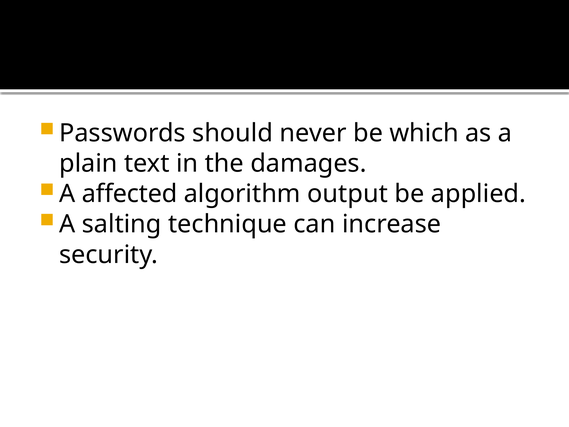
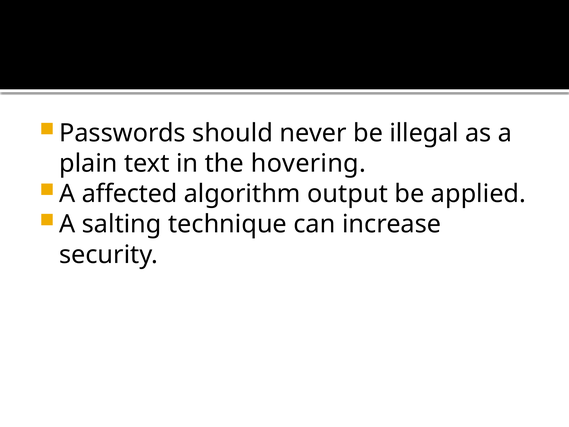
which: which -> illegal
damages: damages -> hovering
